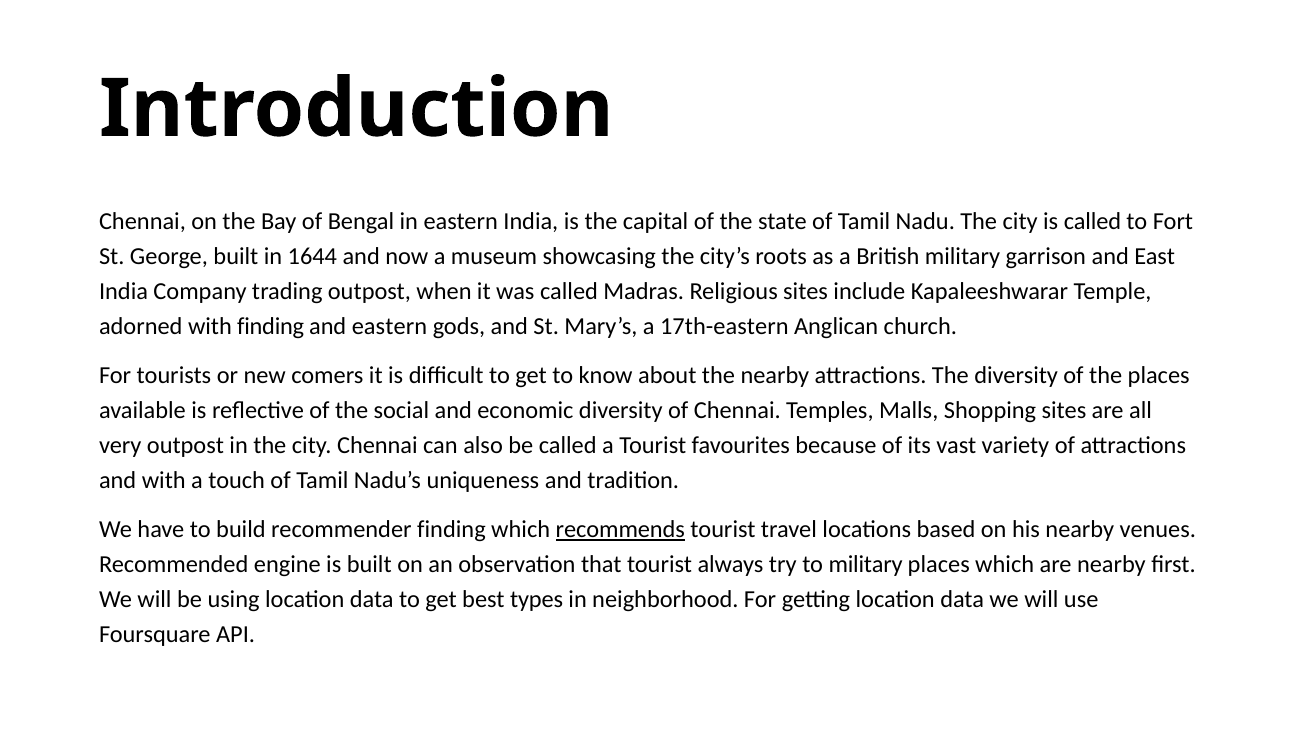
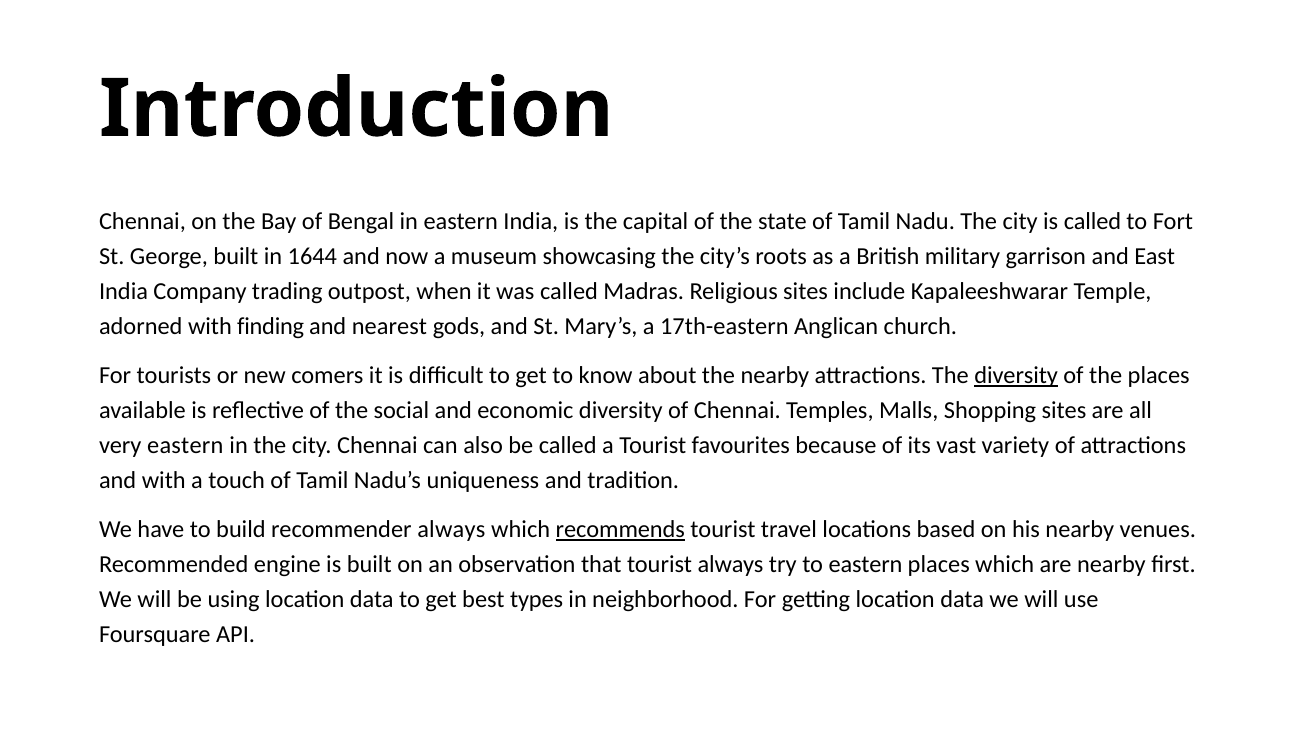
and eastern: eastern -> nearest
diversity at (1016, 376) underline: none -> present
very outpost: outpost -> eastern
recommender finding: finding -> always
to military: military -> eastern
